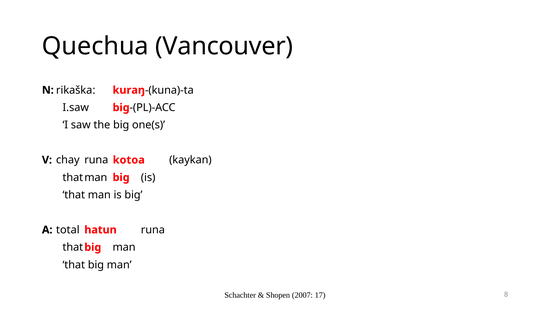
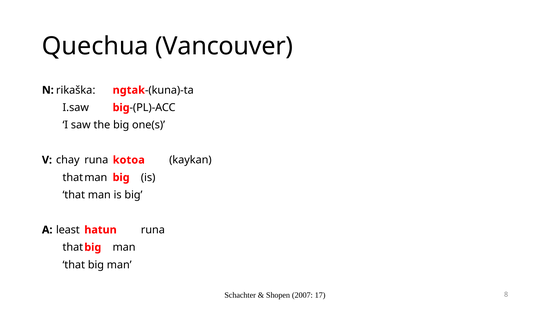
kuraŋ: kuraŋ -> ngtak
total: total -> least
